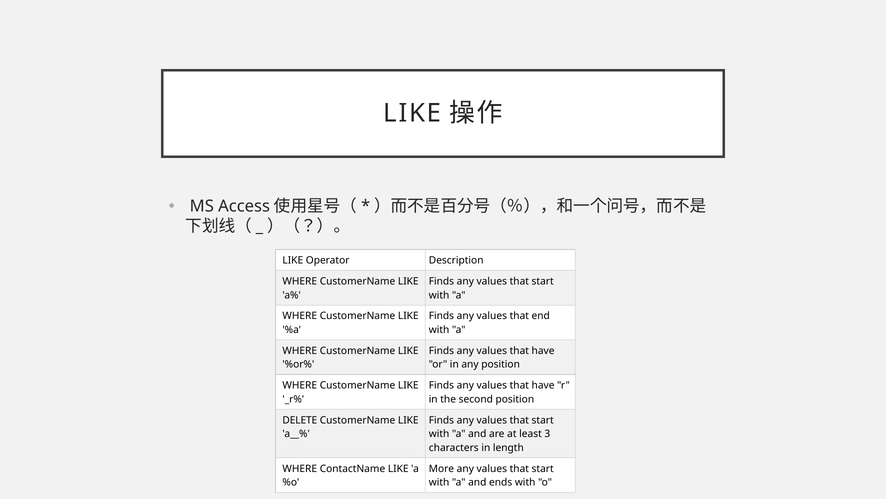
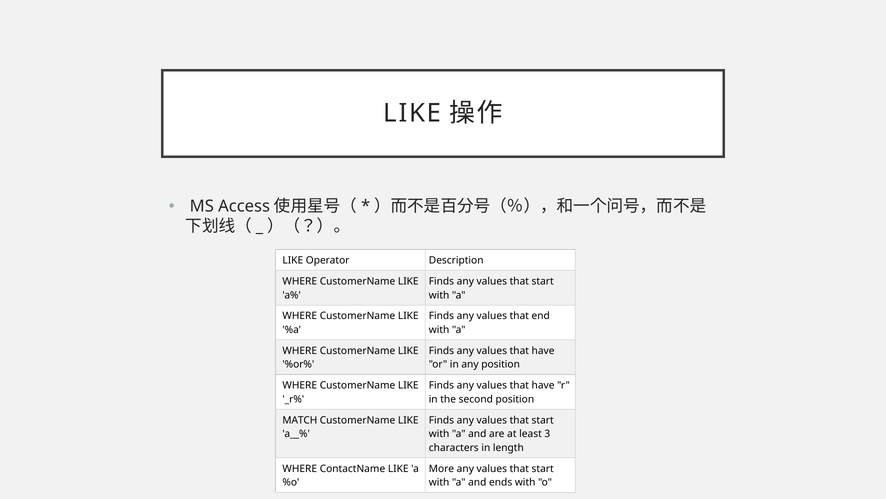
DELETE: DELETE -> MATCH
